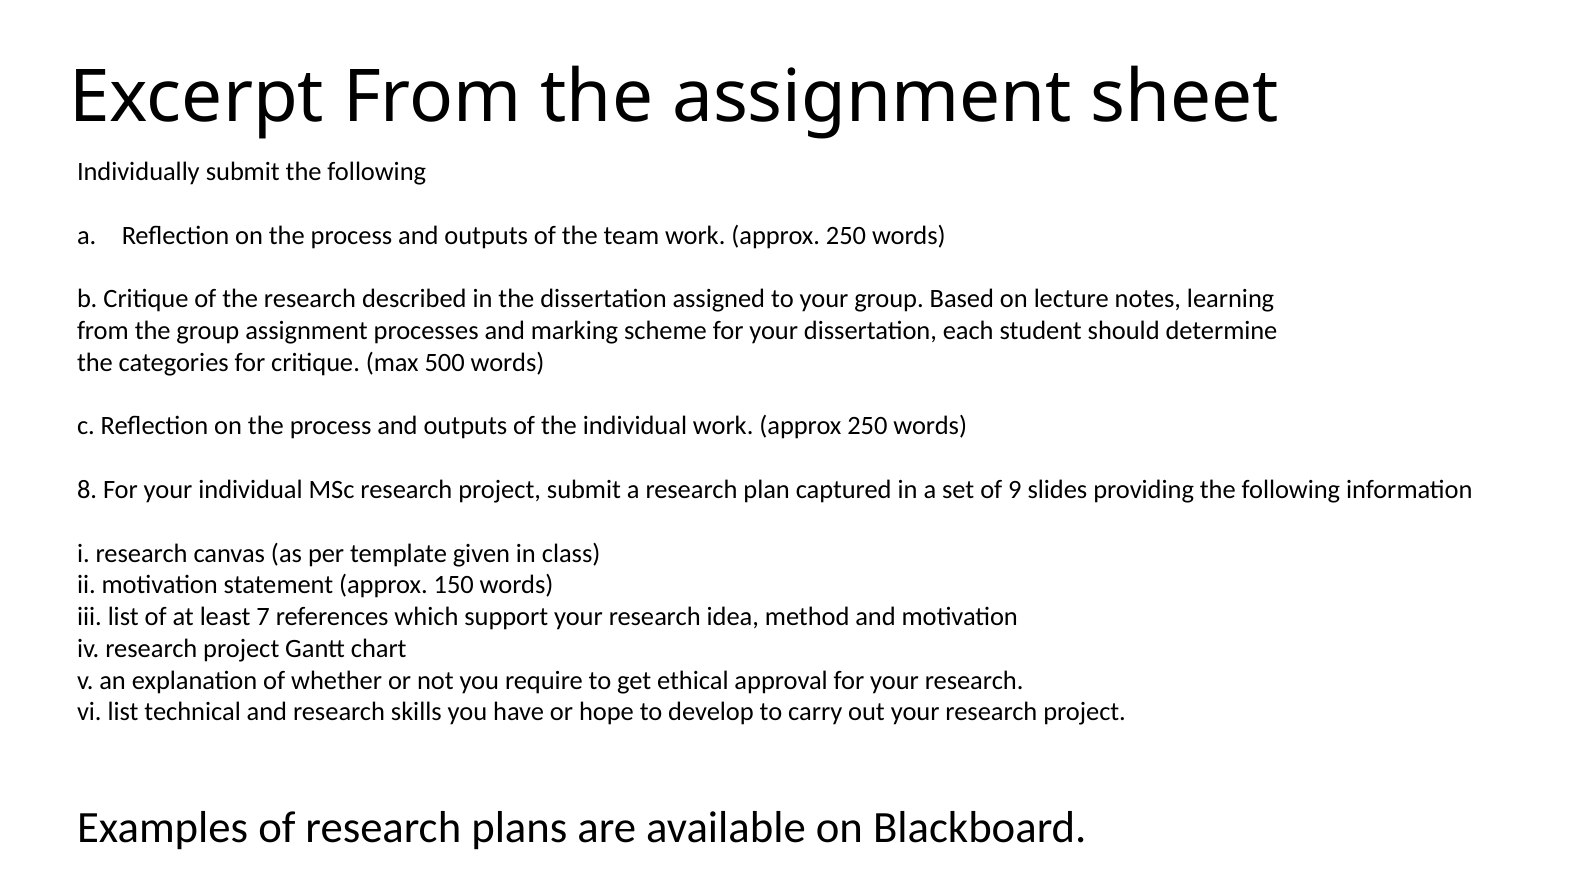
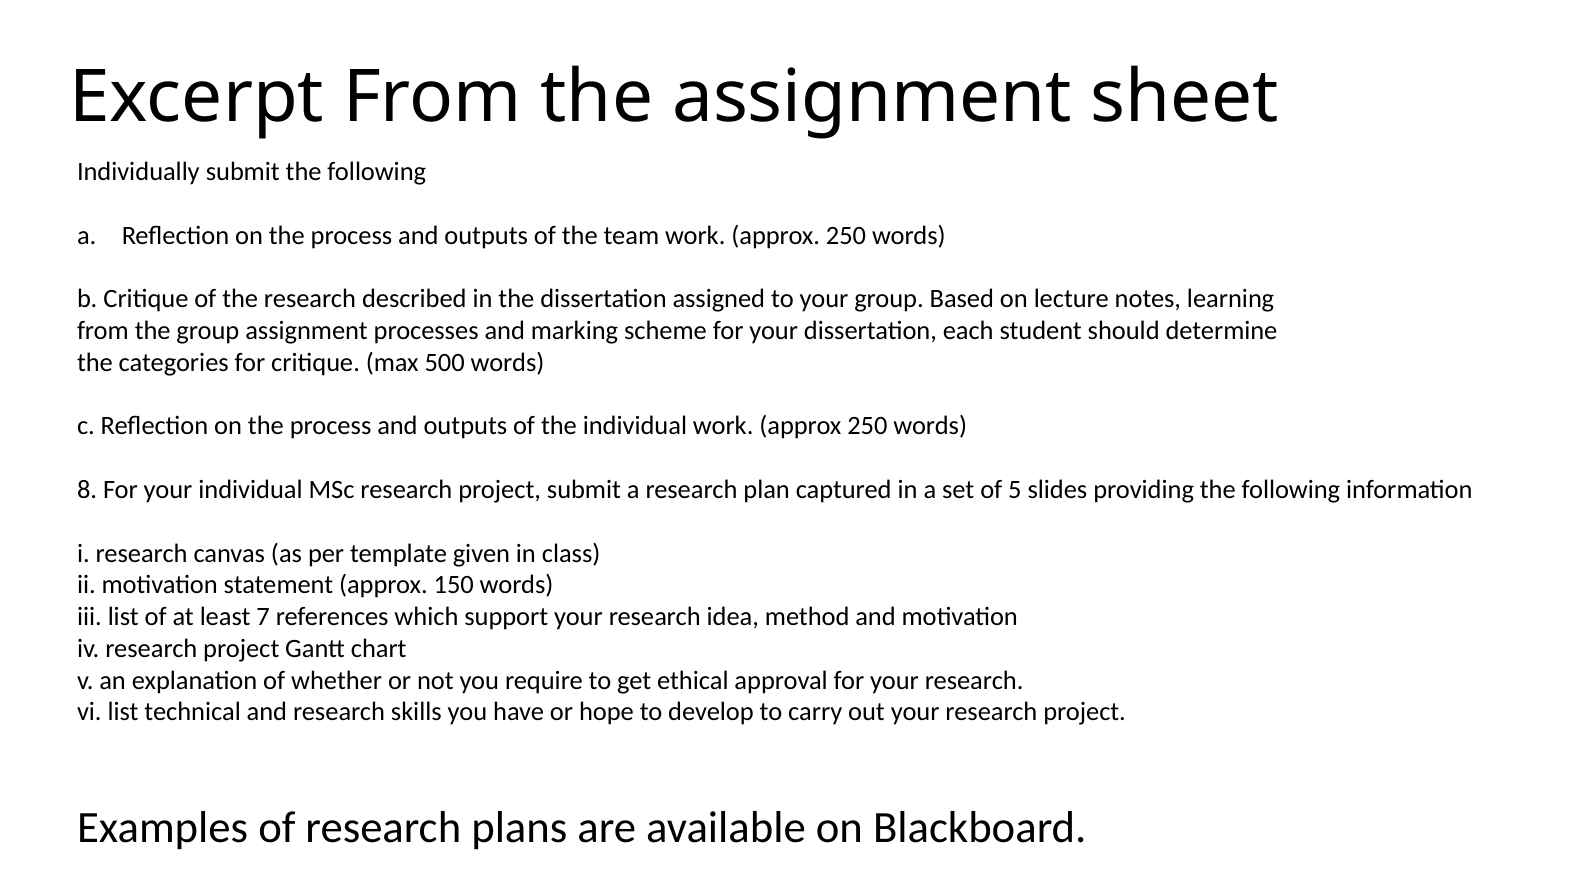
9: 9 -> 5
